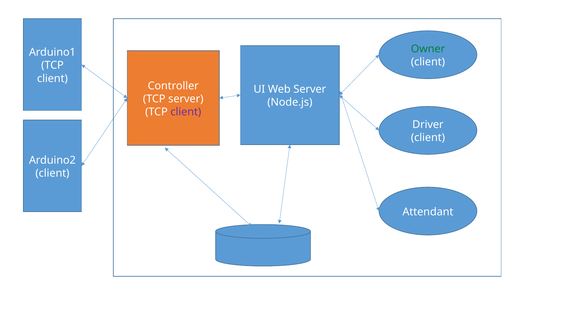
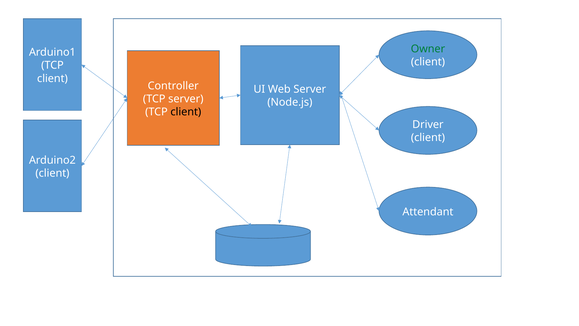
client at (186, 112) colour: purple -> black
